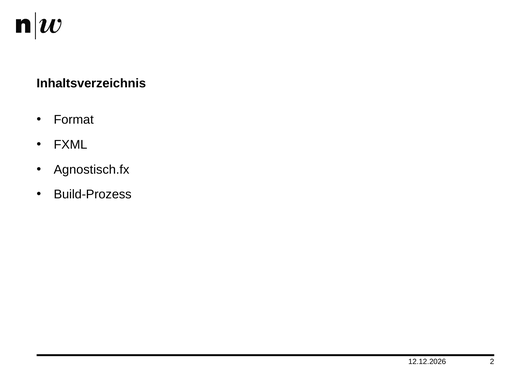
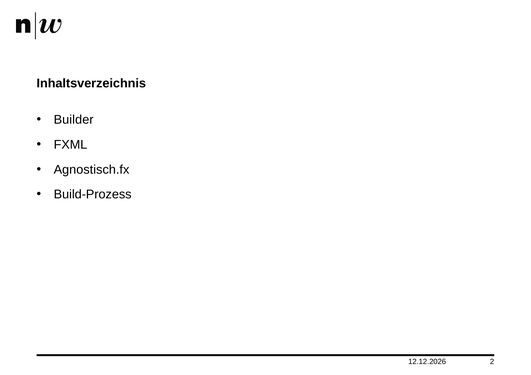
Format: Format -> Builder
